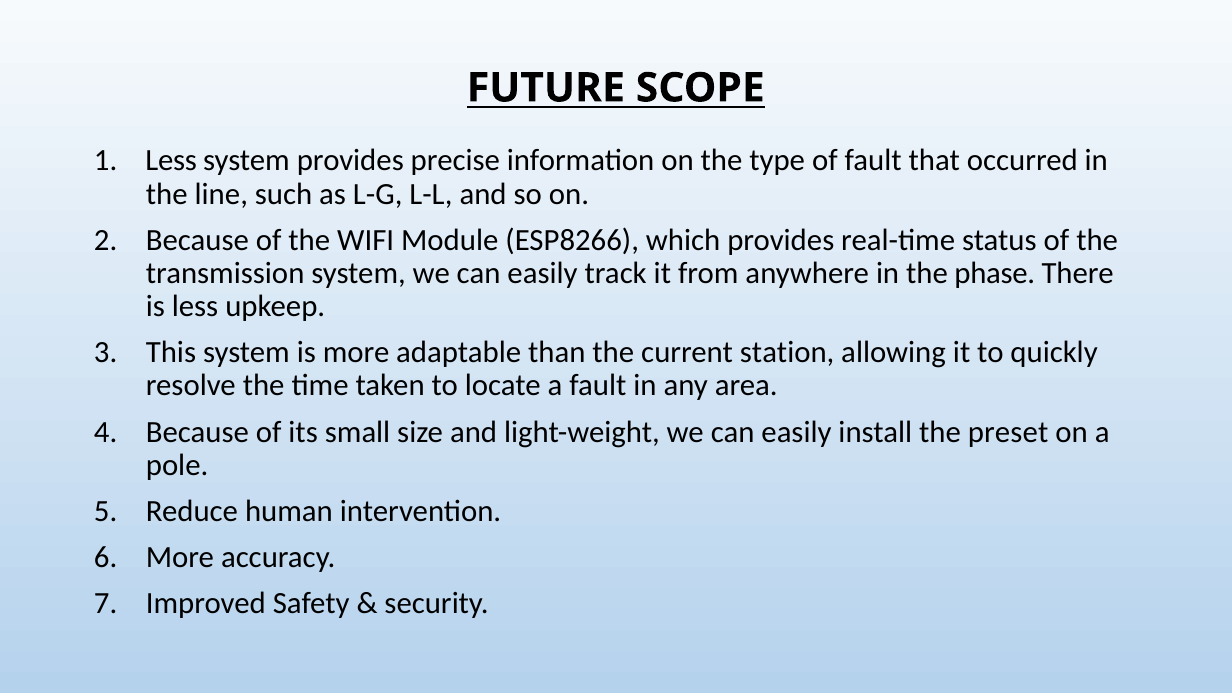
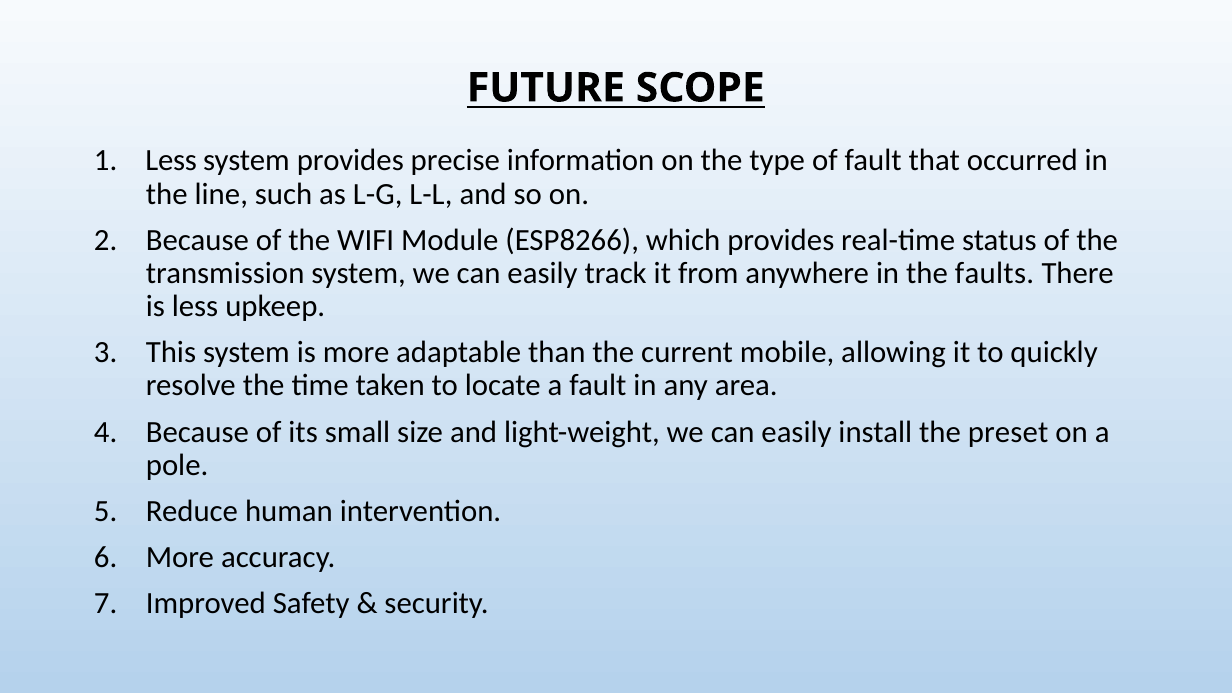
phase: phase -> faults
station: station -> mobile
